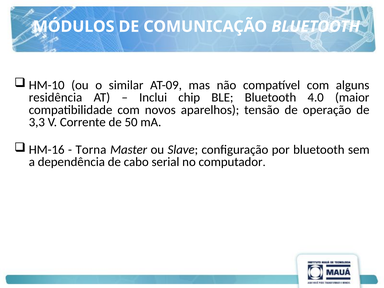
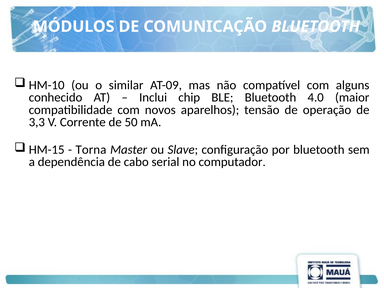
residência: residência -> conhecido
HM-16: HM-16 -> HM-15
